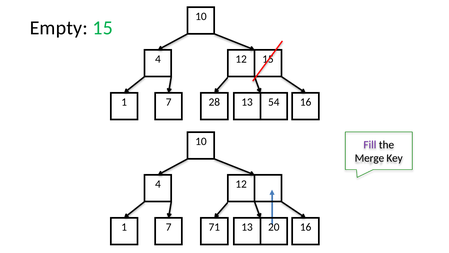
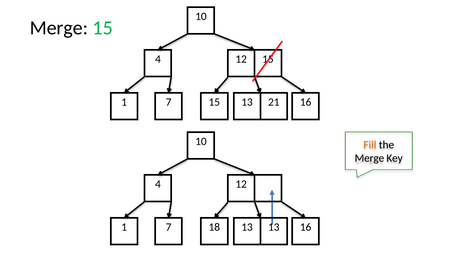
Empty at (59, 28): Empty -> Merge
1 28: 28 -> 15
54: 54 -> 21
Fill colour: purple -> orange
71: 71 -> 18
13 20: 20 -> 13
